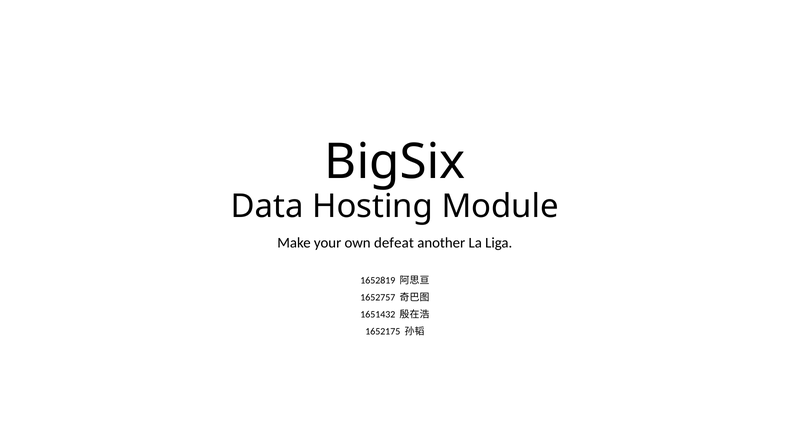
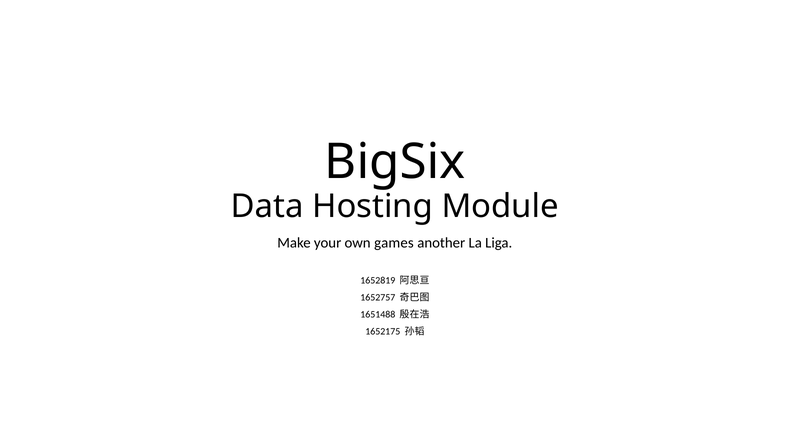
defeat: defeat -> games
1651432: 1651432 -> 1651488
